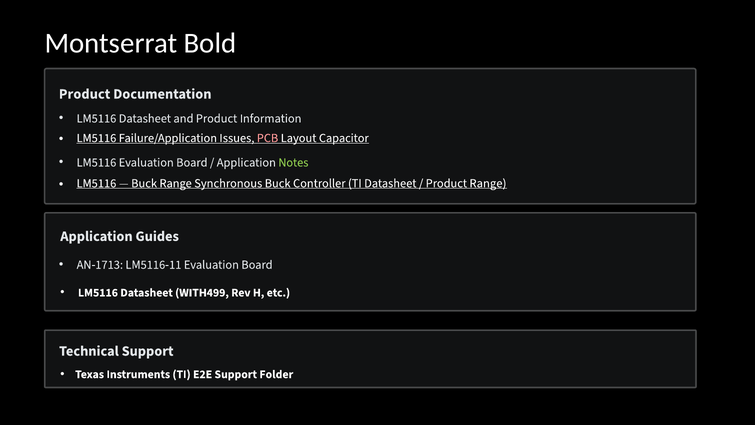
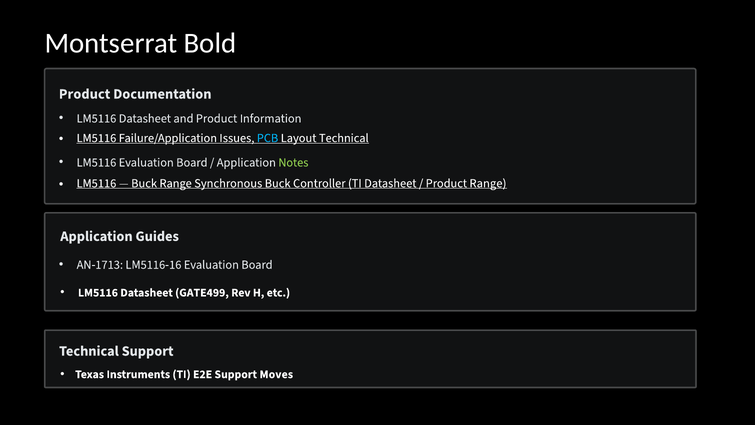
PCB colour: pink -> light blue
Layout Capacitor: Capacitor -> Technical
LM5116-11: LM5116-11 -> LM5116-16
WITH499: WITH499 -> GATE499
Folder: Folder -> Moves
